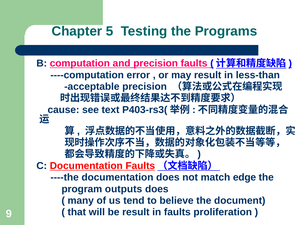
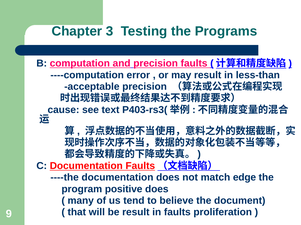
5: 5 -> 3
outputs: outputs -> positive
